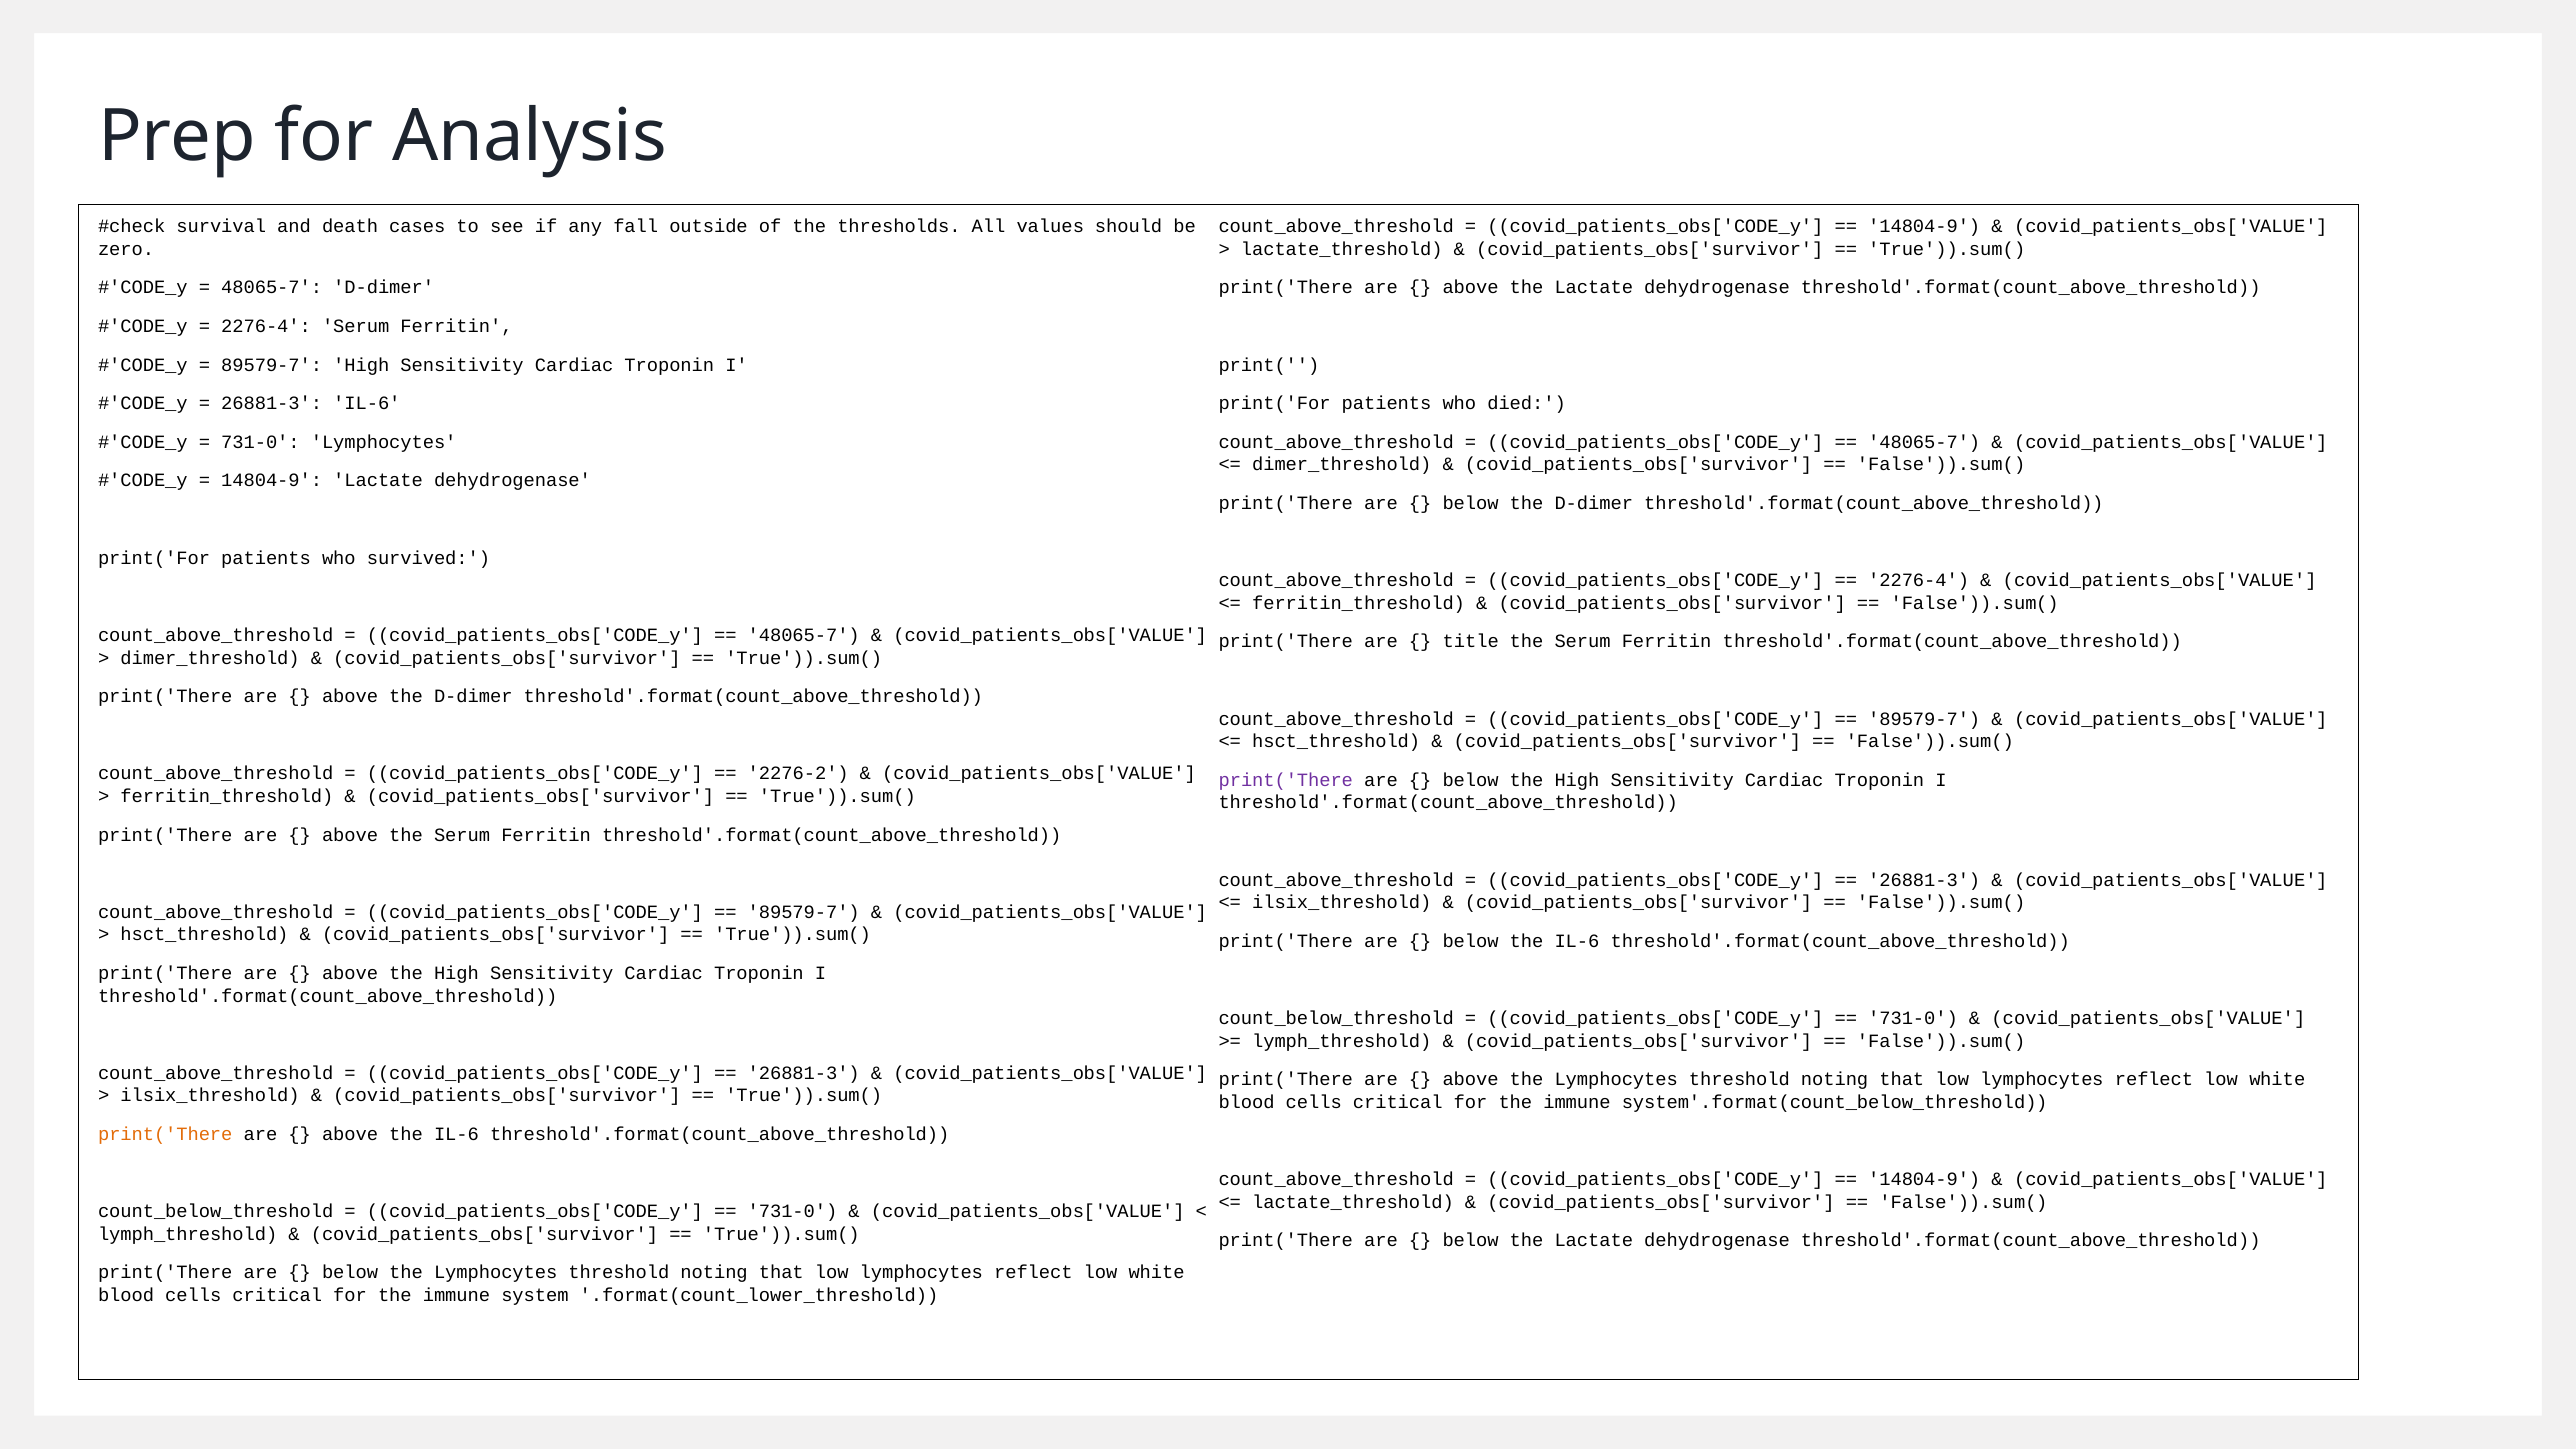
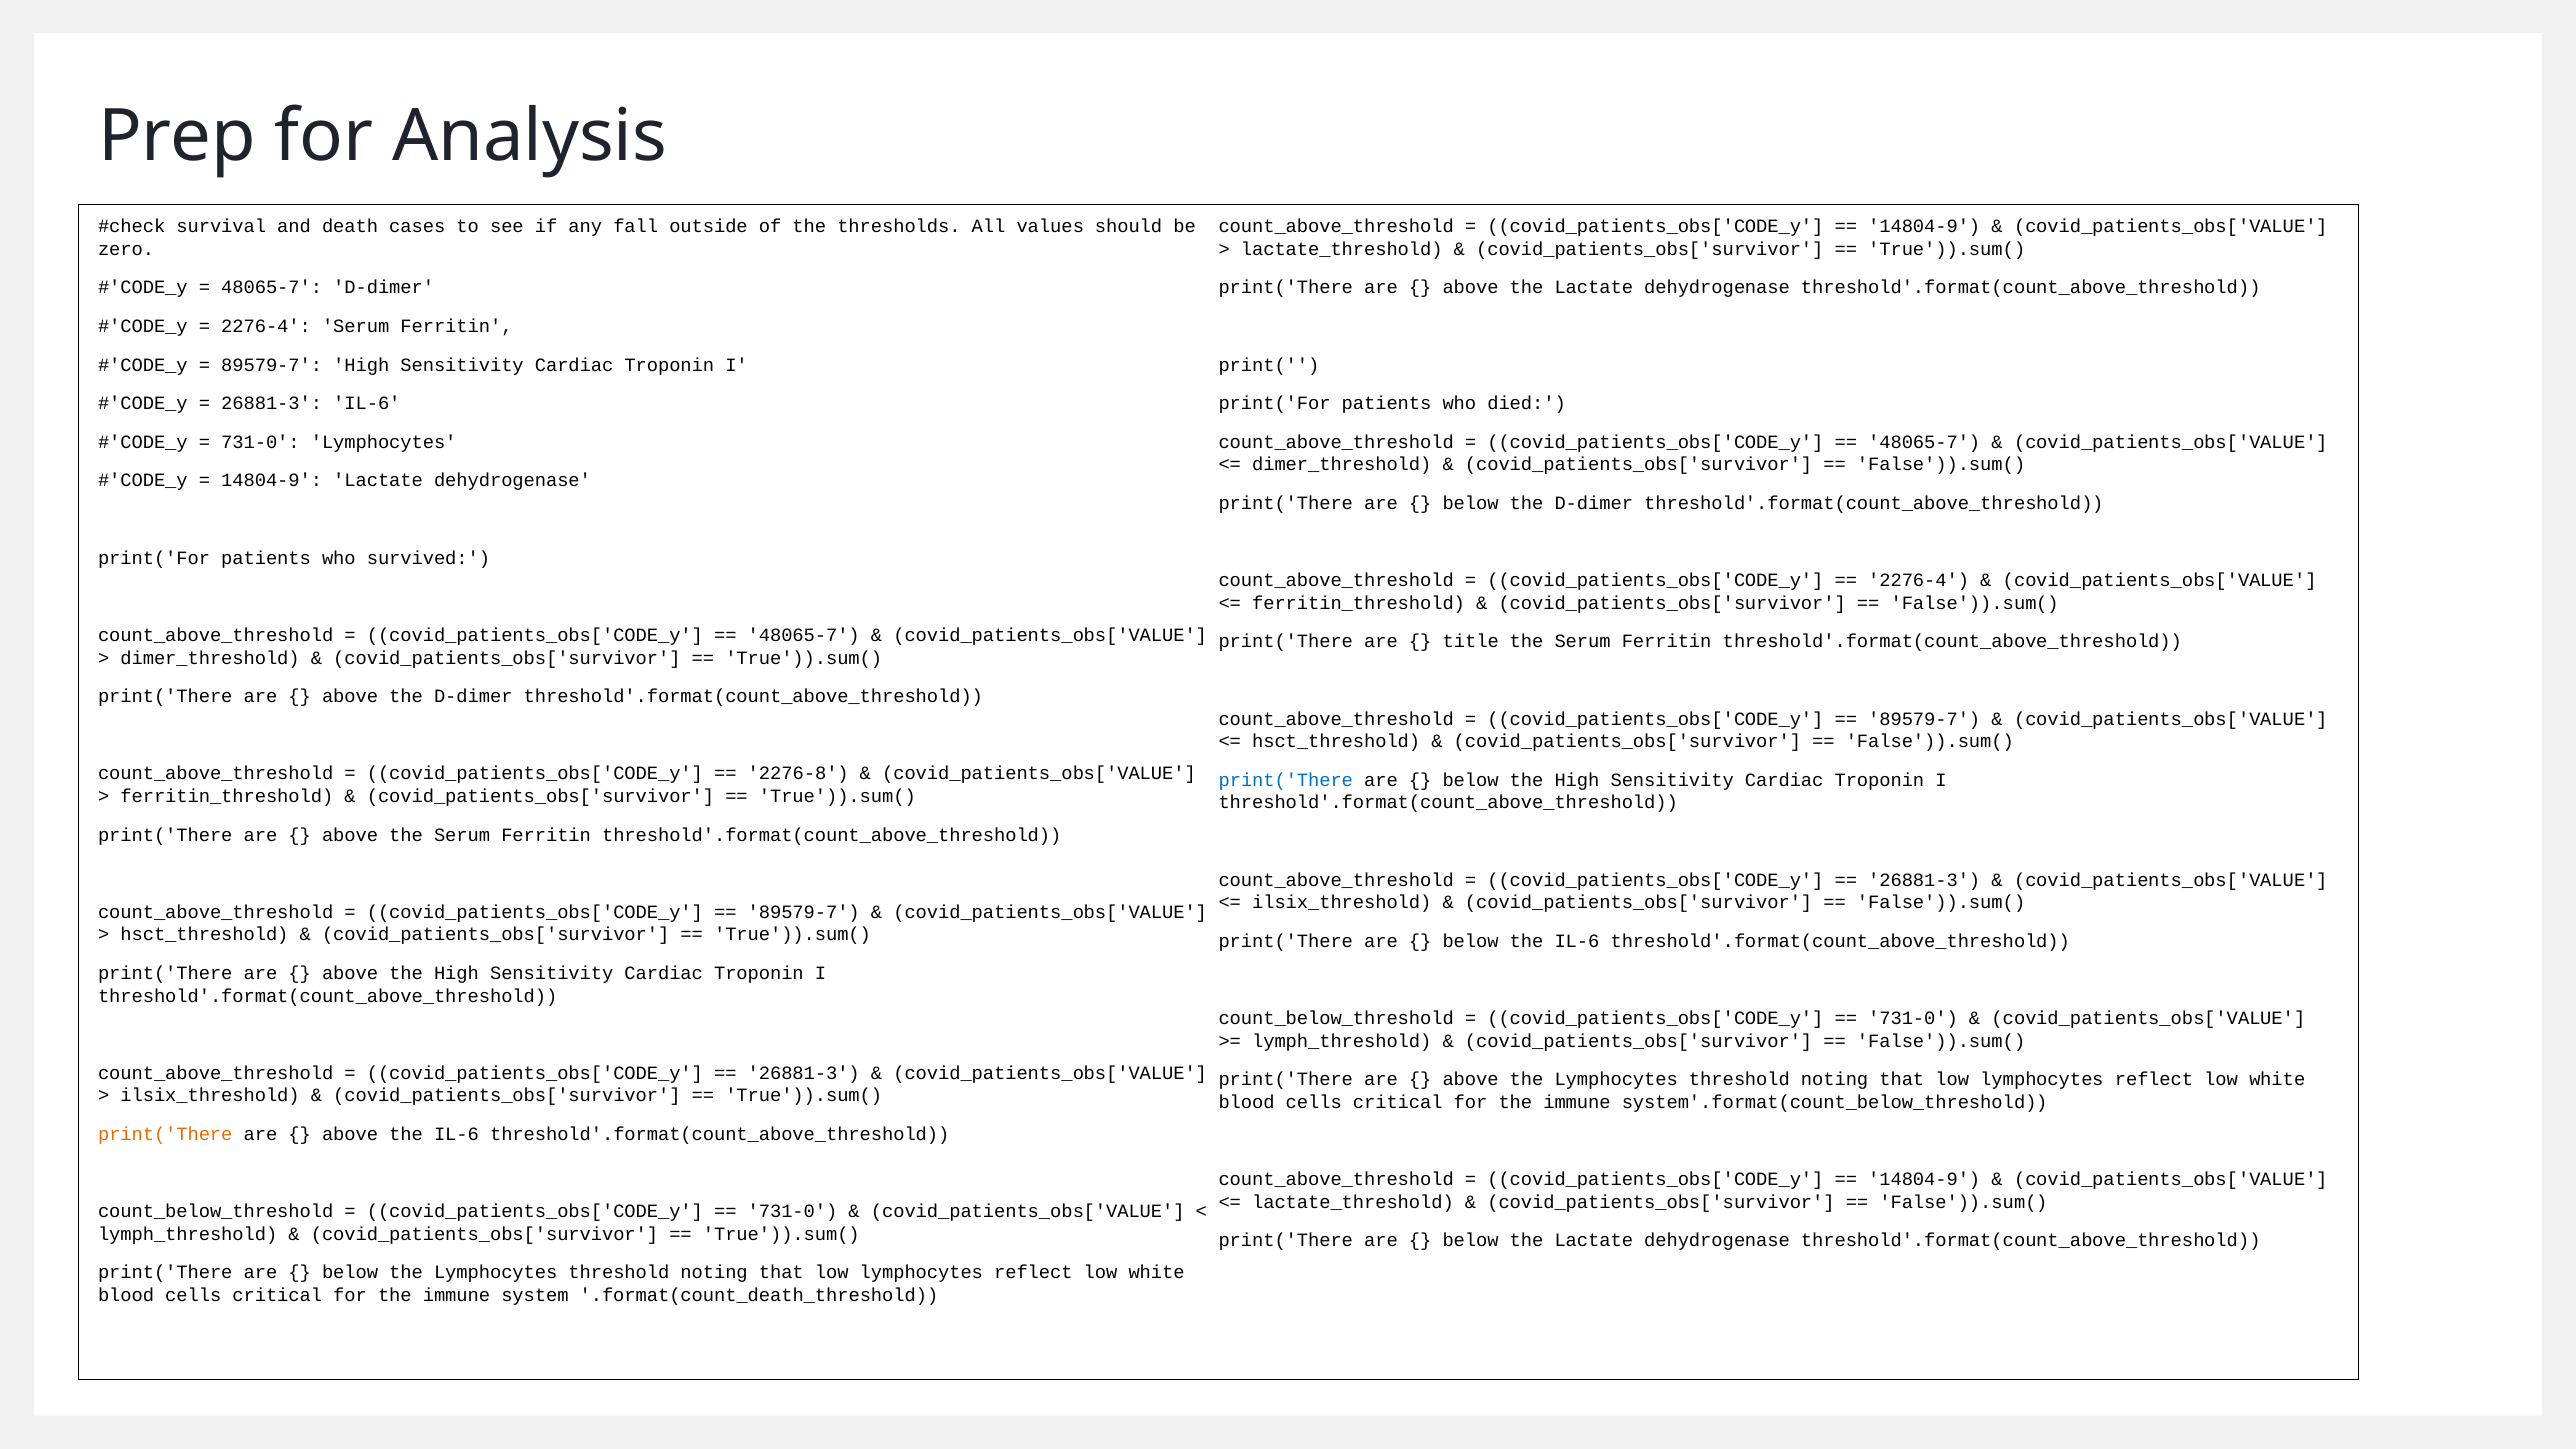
2276-2: 2276-2 -> 2276-8
print('There at (1286, 780) colour: purple -> blue
.format(count_lower_threshold: .format(count_lower_threshold -> .format(count_death_threshold
